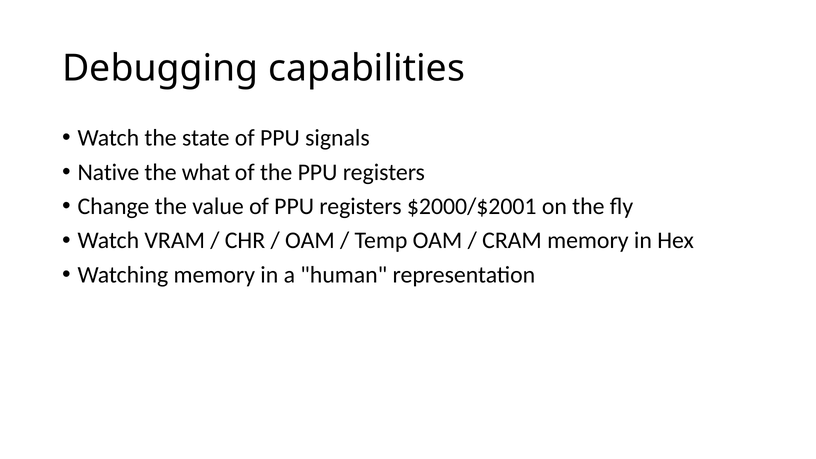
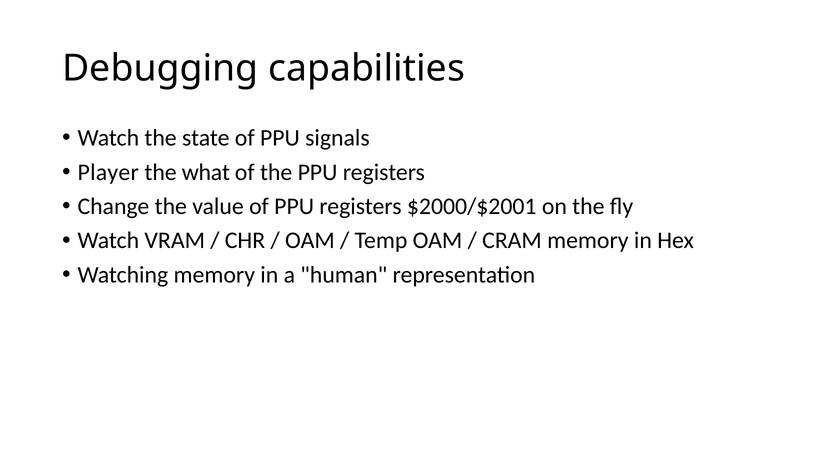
Native: Native -> Player
